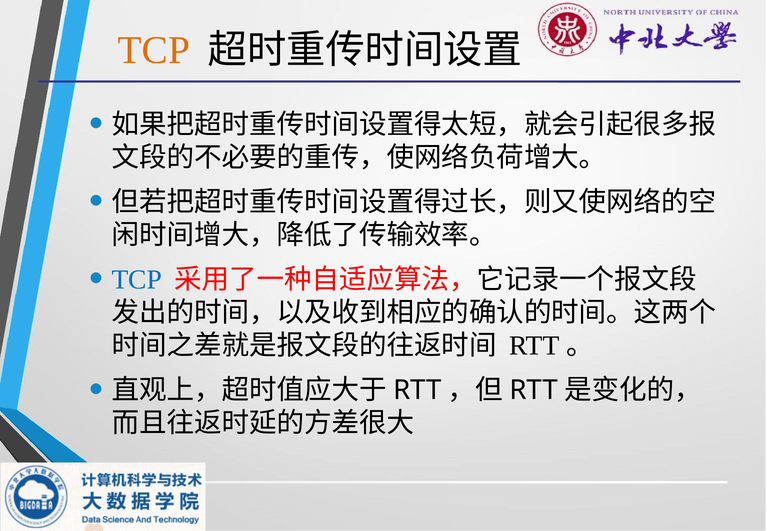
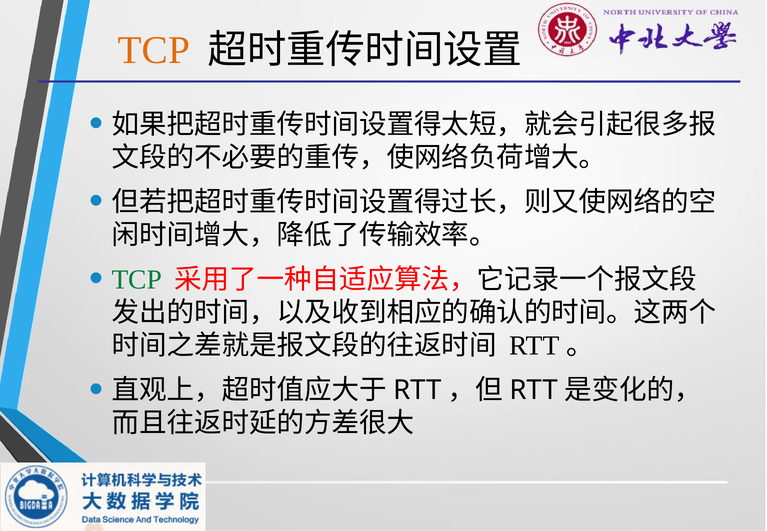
TCP at (137, 280) colour: blue -> green
